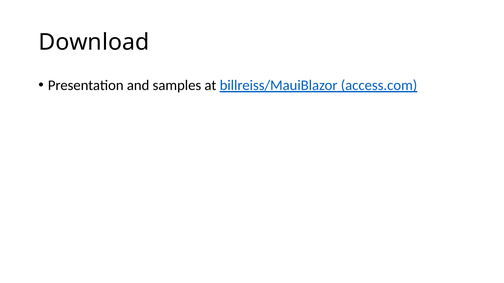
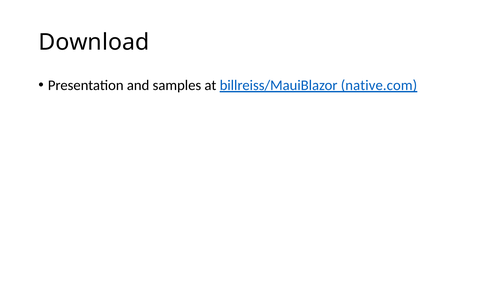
access.com: access.com -> native.com
